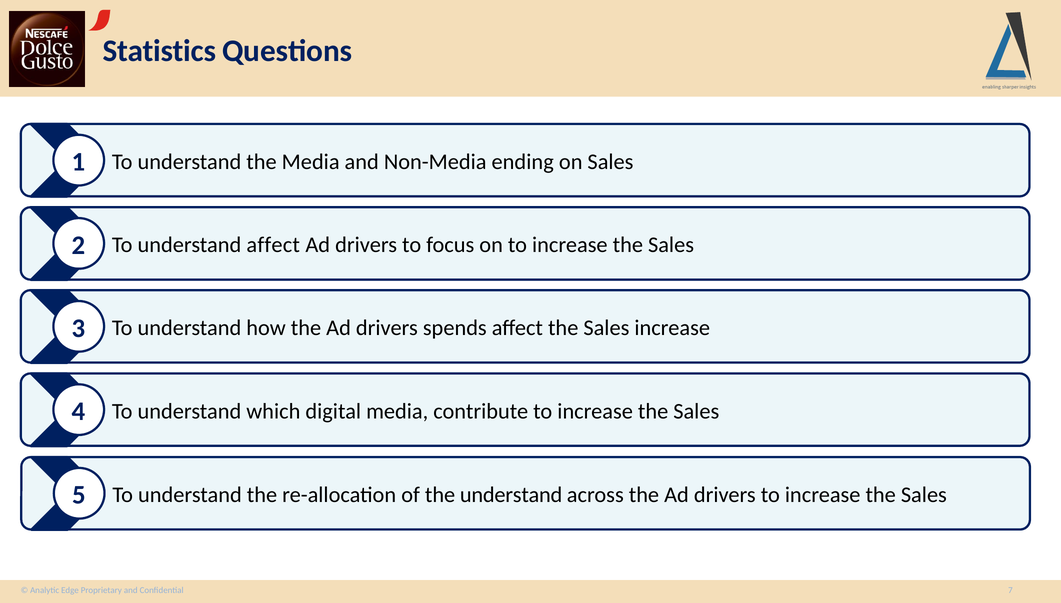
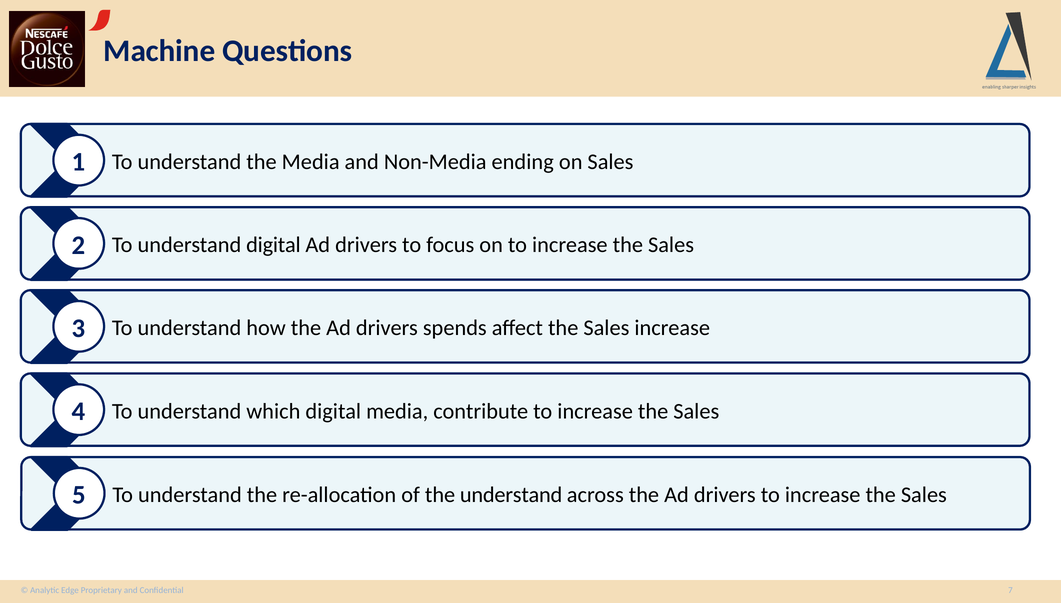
Statistics: Statistics -> Machine
understand affect: affect -> digital
